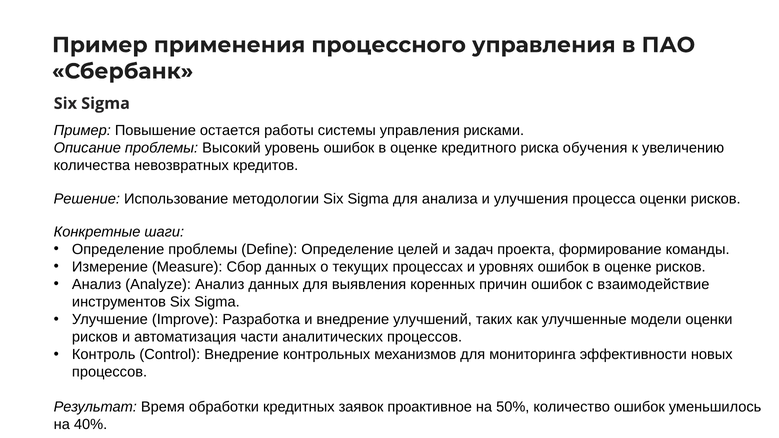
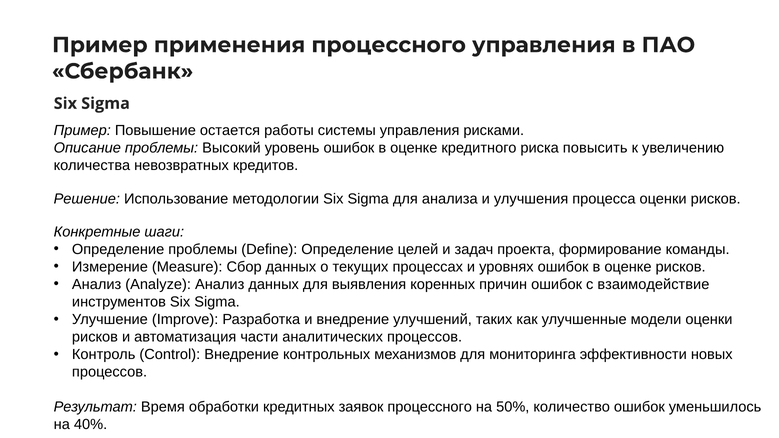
обучения: обучения -> повысить
заявок проактивное: проактивное -> процессного
